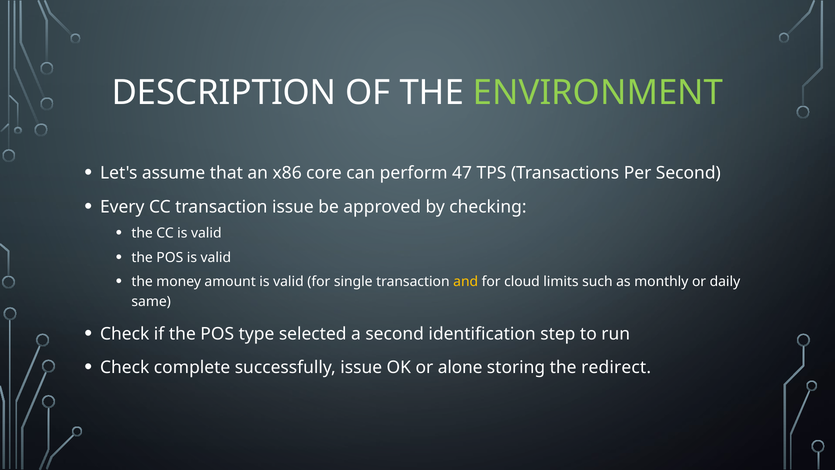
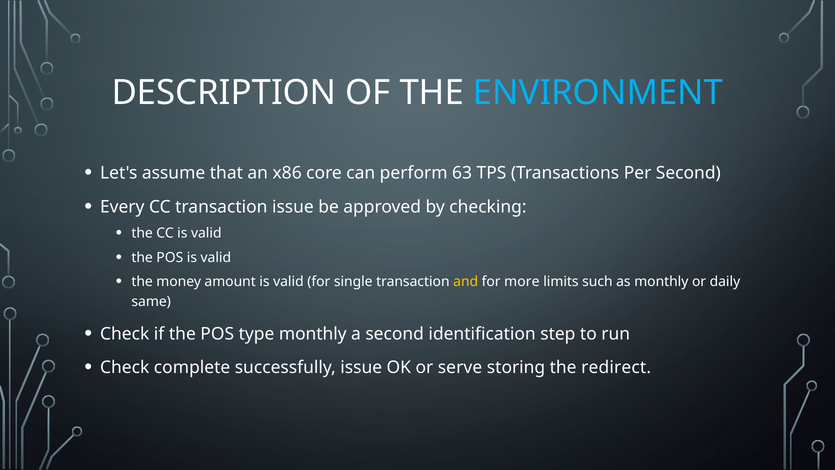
ENVIRONMENT colour: light green -> light blue
47: 47 -> 63
cloud: cloud -> more
type selected: selected -> monthly
alone: alone -> serve
